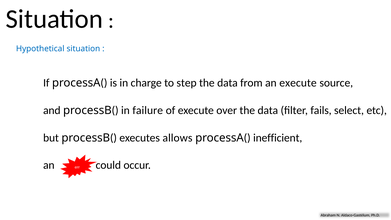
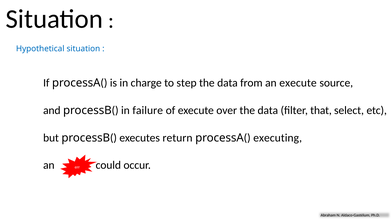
fails: fails -> that
allows: allows -> return
inefficient: inefficient -> executing
